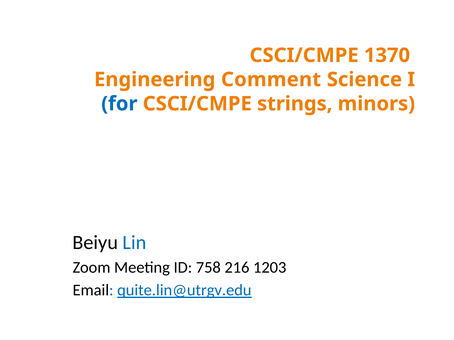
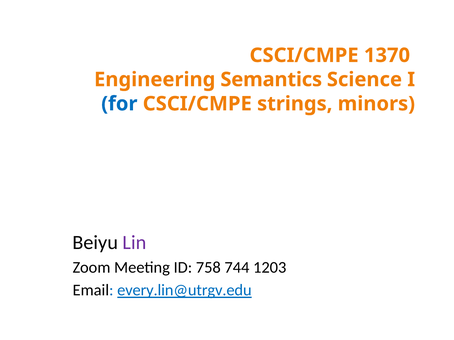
Comment: Comment -> Semantics
Lin colour: blue -> purple
216: 216 -> 744
quite.lin@utrgv.edu: quite.lin@utrgv.edu -> every.lin@utrgv.edu
